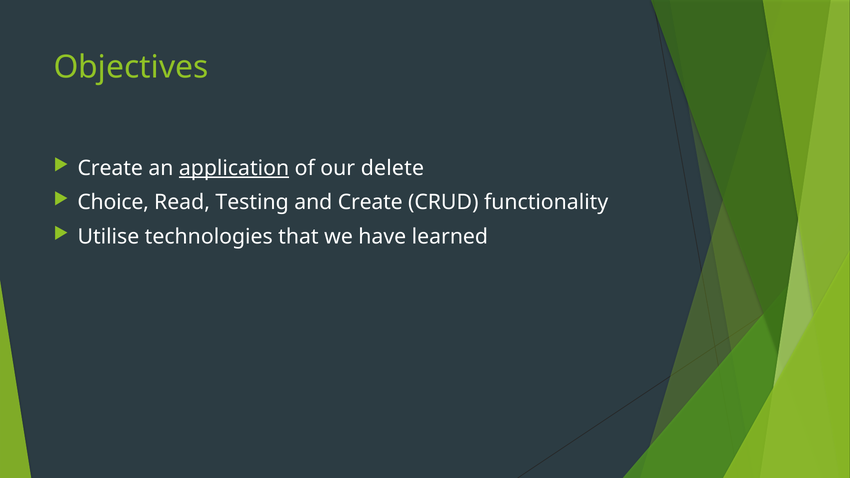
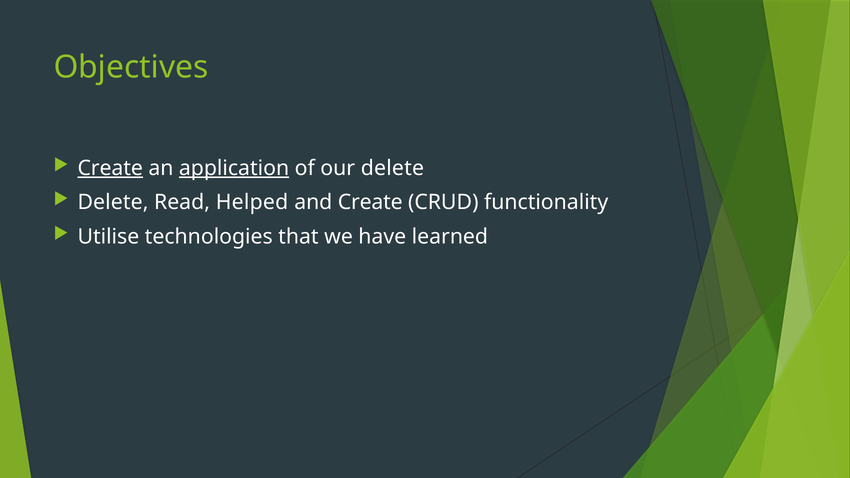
Create at (110, 168) underline: none -> present
Choice at (113, 202): Choice -> Delete
Testing: Testing -> Helped
